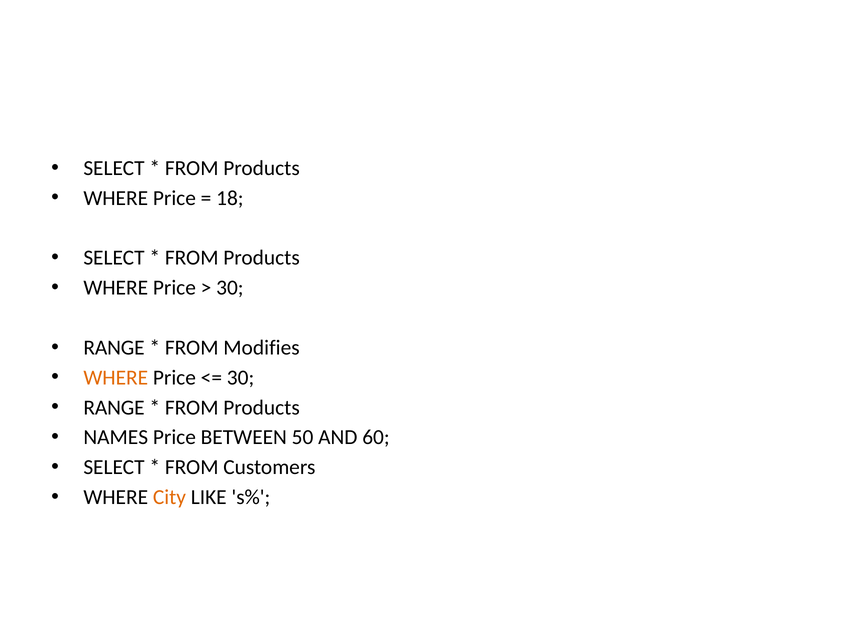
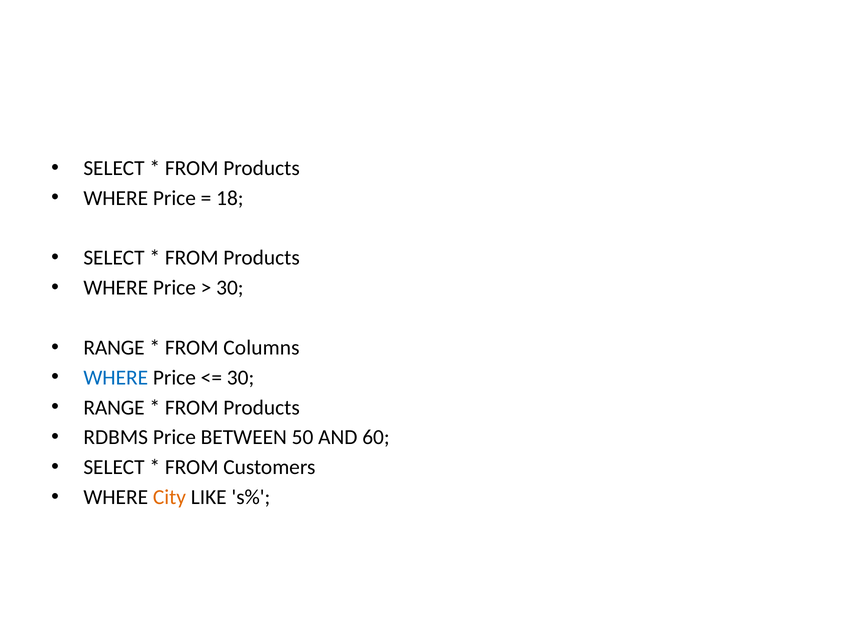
Modifies: Modifies -> Columns
WHERE at (116, 378) colour: orange -> blue
NAMES: NAMES -> RDBMS
